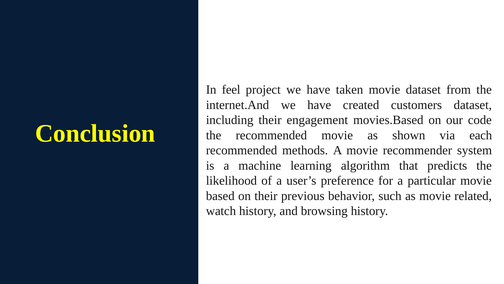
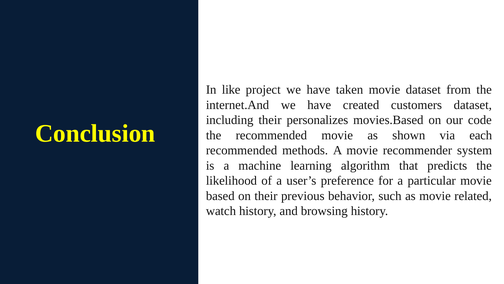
feel: feel -> like
engagement: engagement -> personalizes
